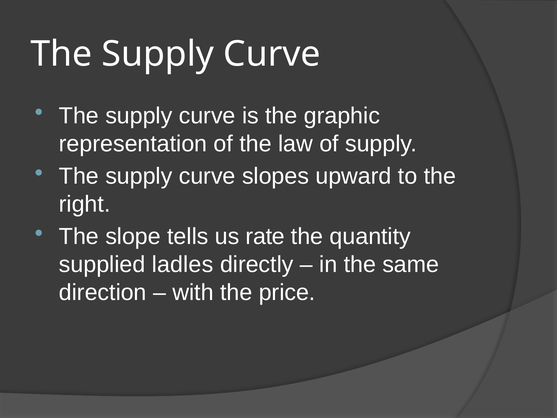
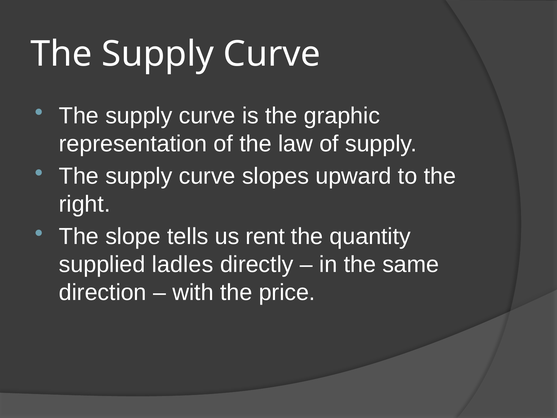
rate: rate -> rent
